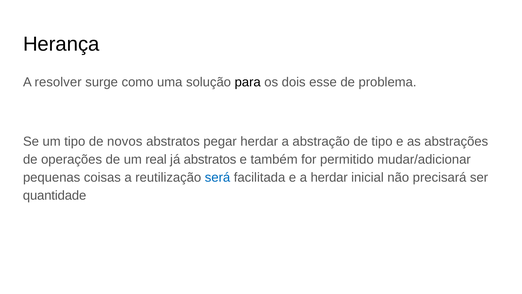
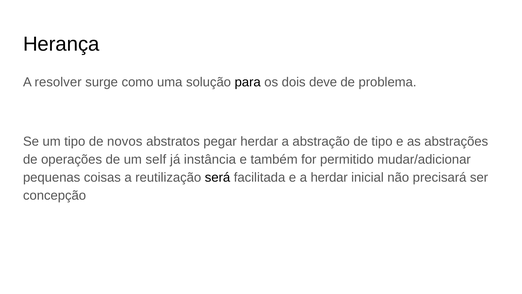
esse: esse -> deve
real: real -> self
já abstratos: abstratos -> instância
será colour: blue -> black
quantidade: quantidade -> concepção
